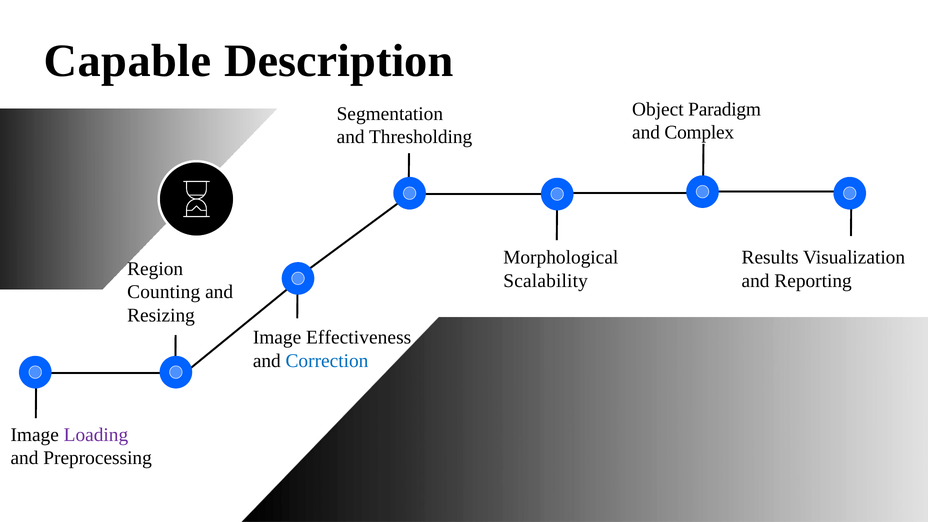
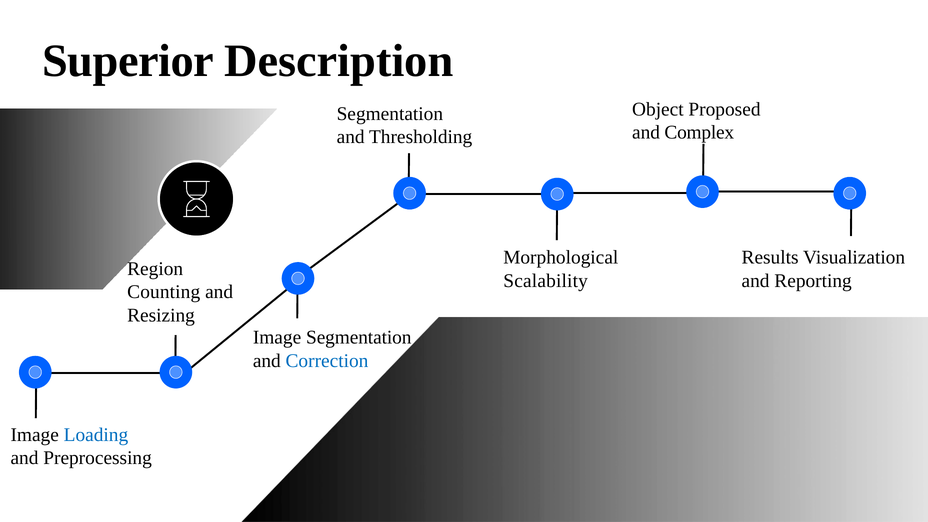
Capable: Capable -> Superior
Paradigm: Paradigm -> Proposed
Image Effectiveness: Effectiveness -> Segmentation
Loading colour: purple -> blue
